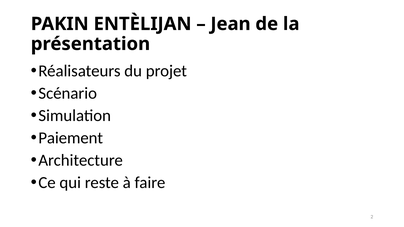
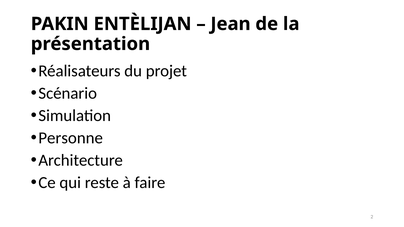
Paiement: Paiement -> Personne
